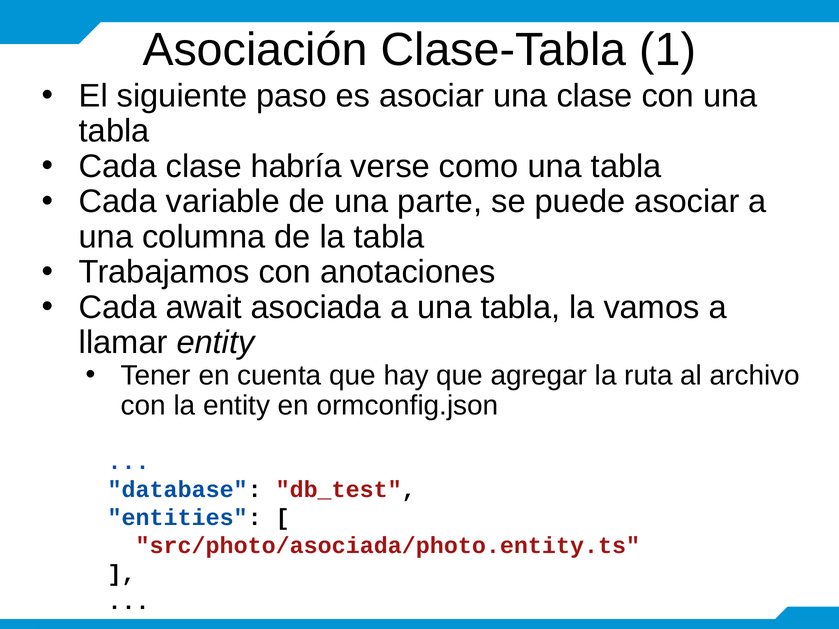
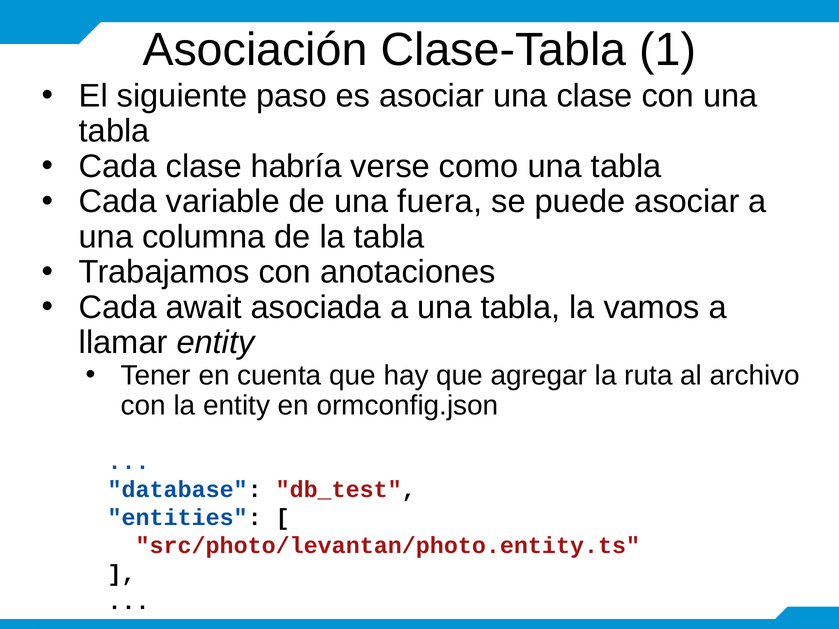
parte: parte -> fuera
src/photo/asociada/photo.entity.ts: src/photo/asociada/photo.entity.ts -> src/photo/levantan/photo.entity.ts
